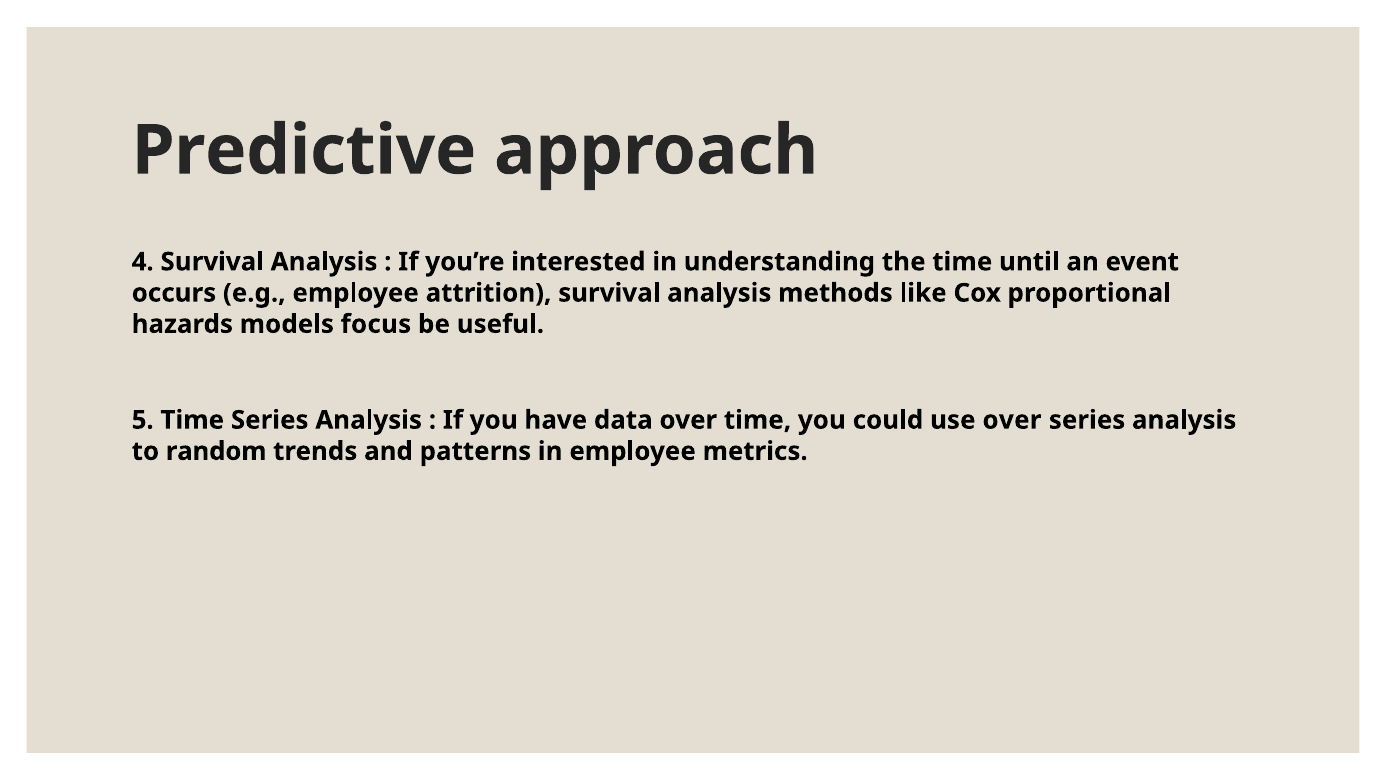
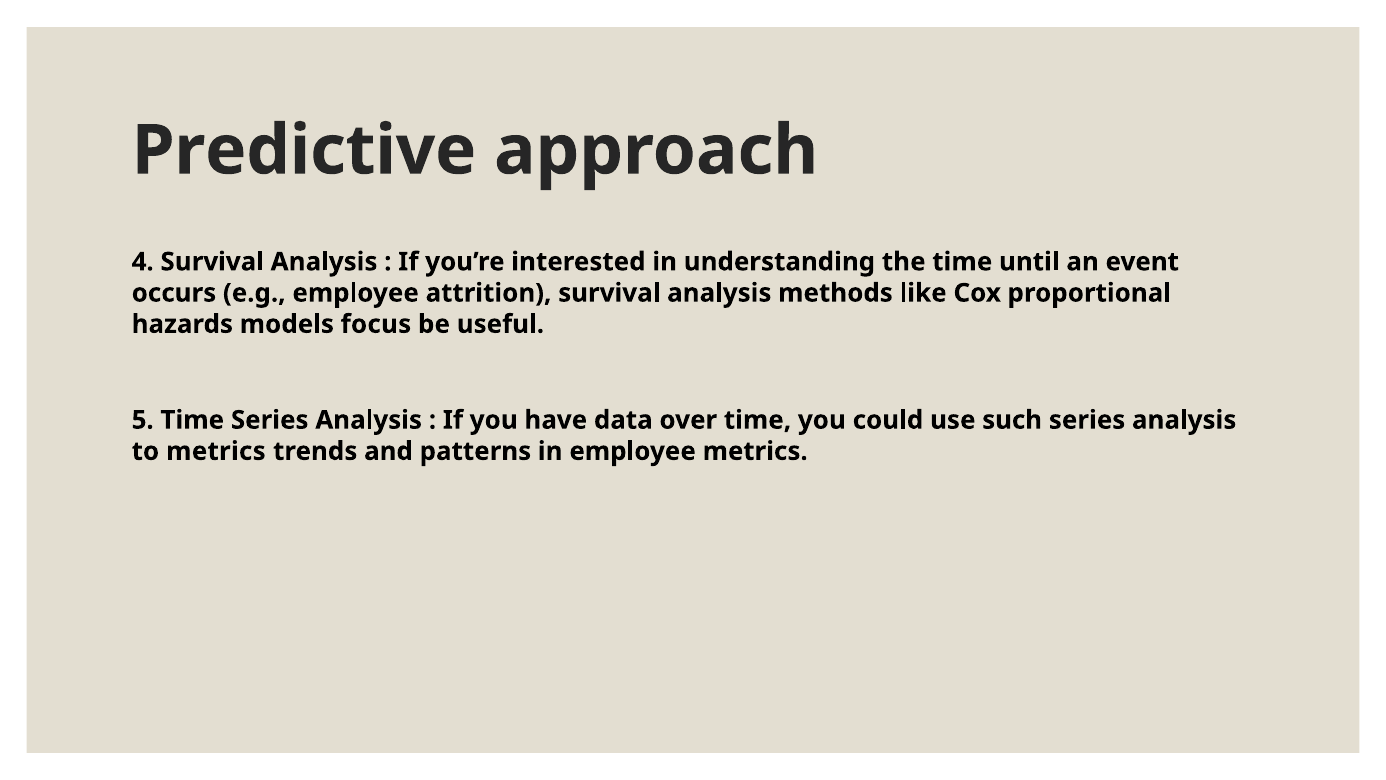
use over: over -> such
to random: random -> metrics
